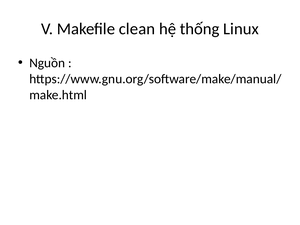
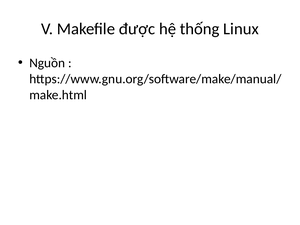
clean: clean -> được
